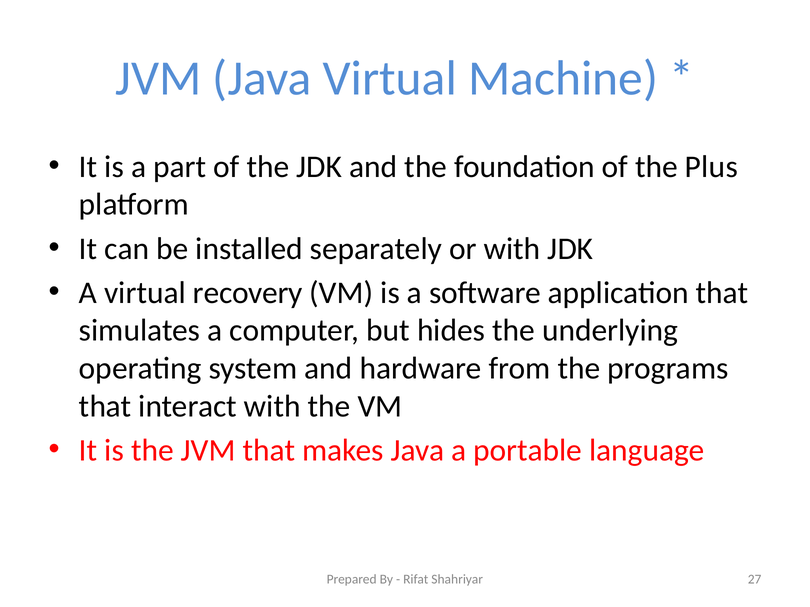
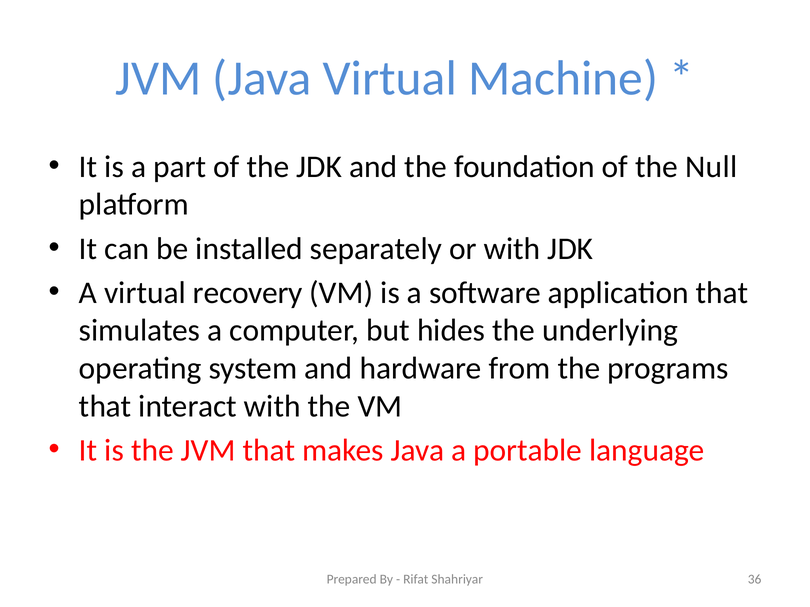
Plus: Plus -> Null
27: 27 -> 36
